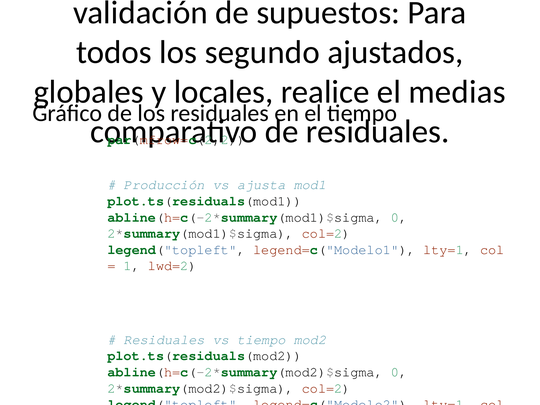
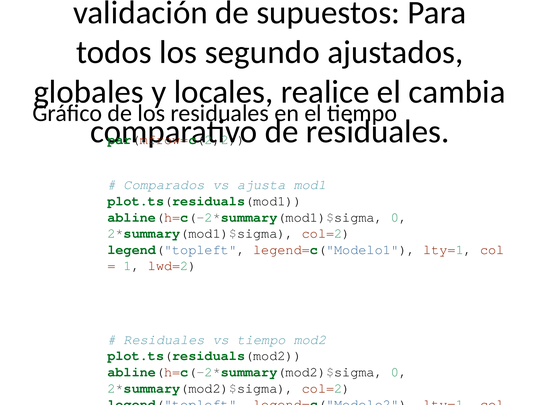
medias: medias -> cambia
Producción: Producción -> Comparados
